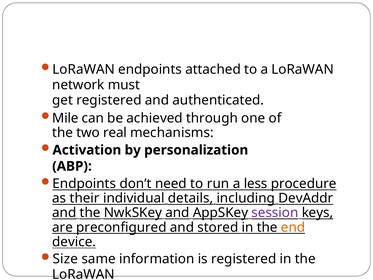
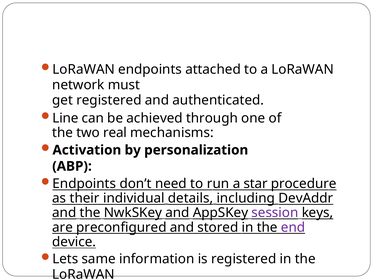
Mile: Mile -> Line
less: less -> star
end colour: orange -> purple
Size: Size -> Lets
